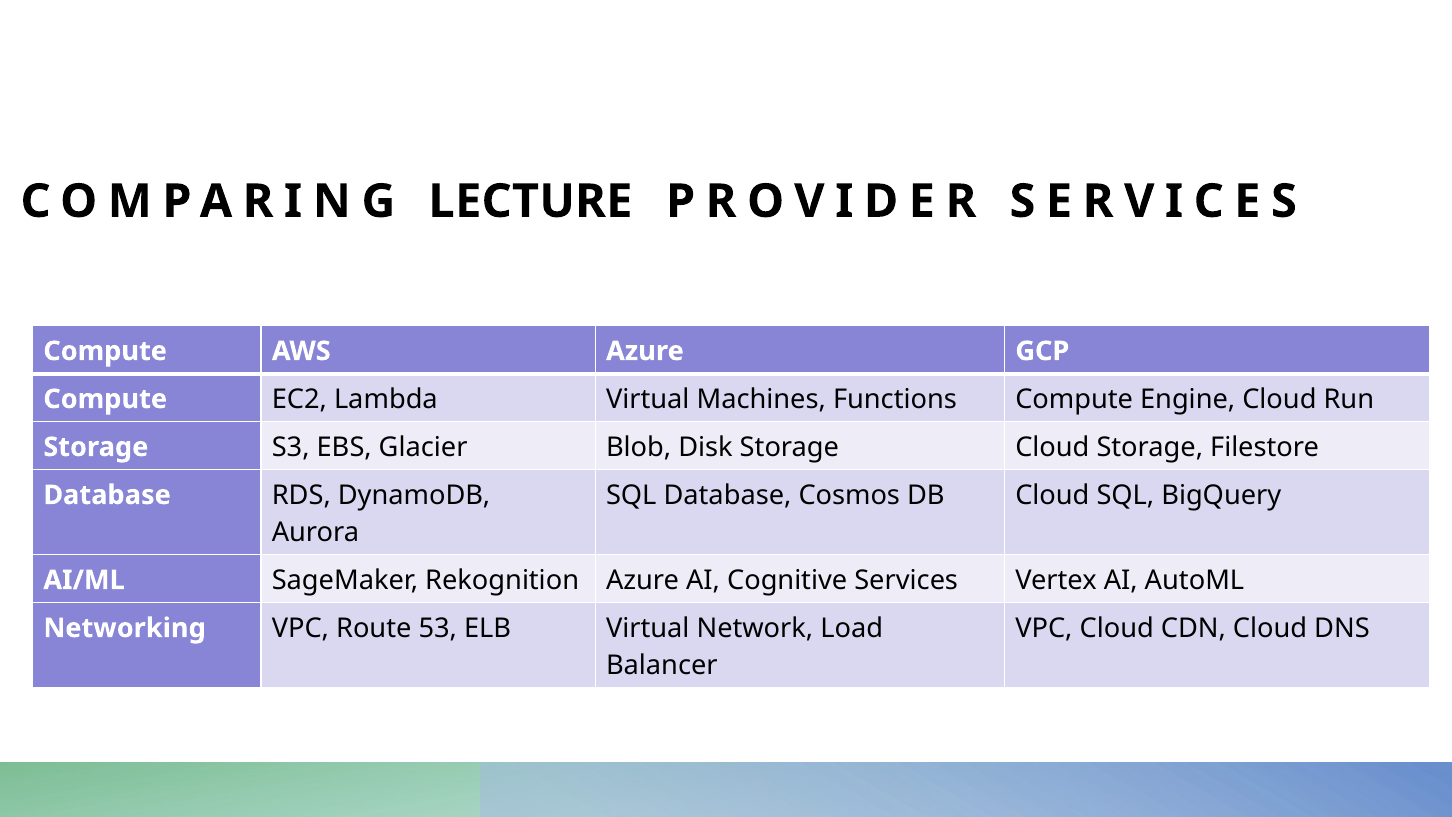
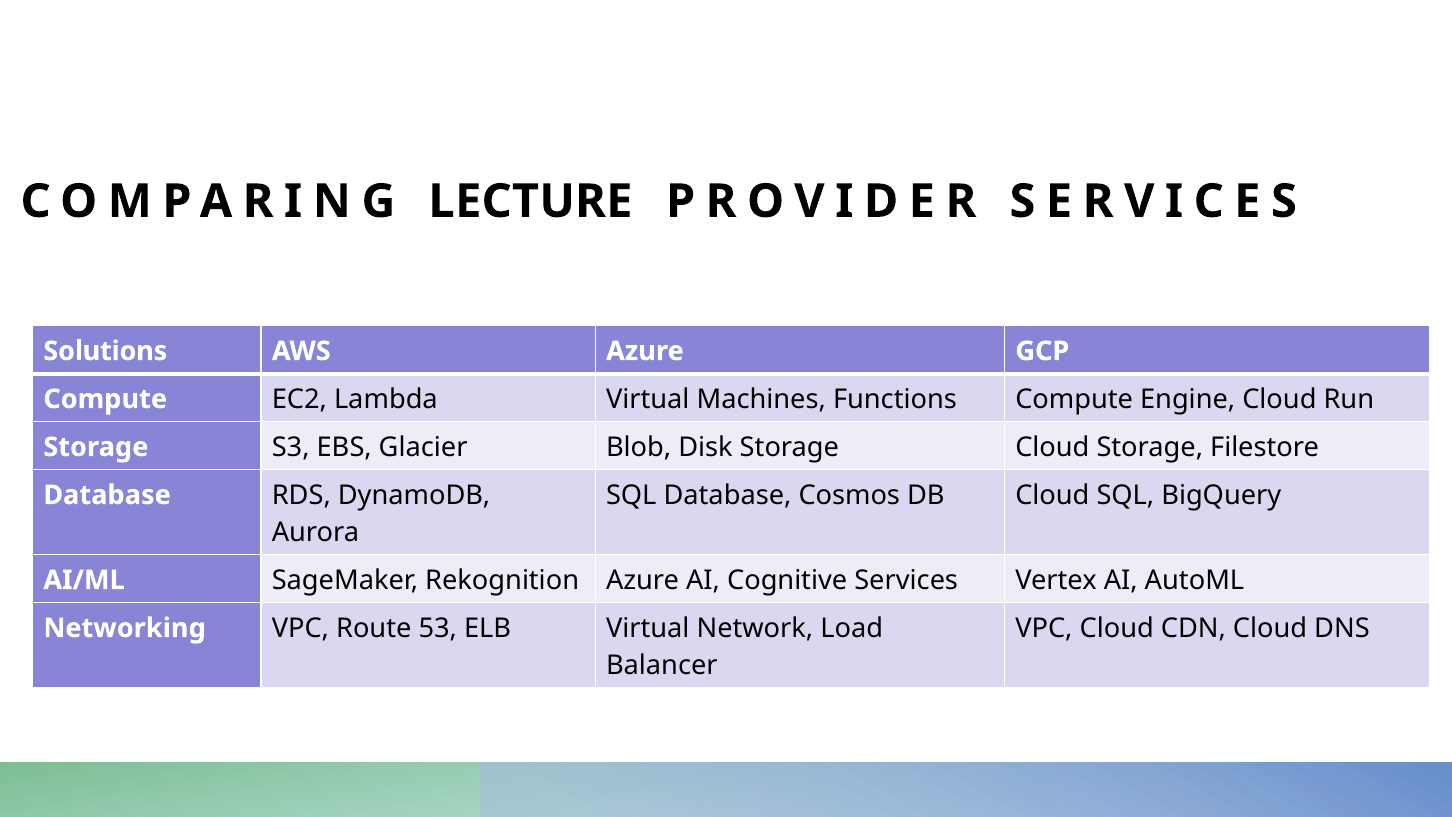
Compute at (105, 351): Compute -> Solutions
